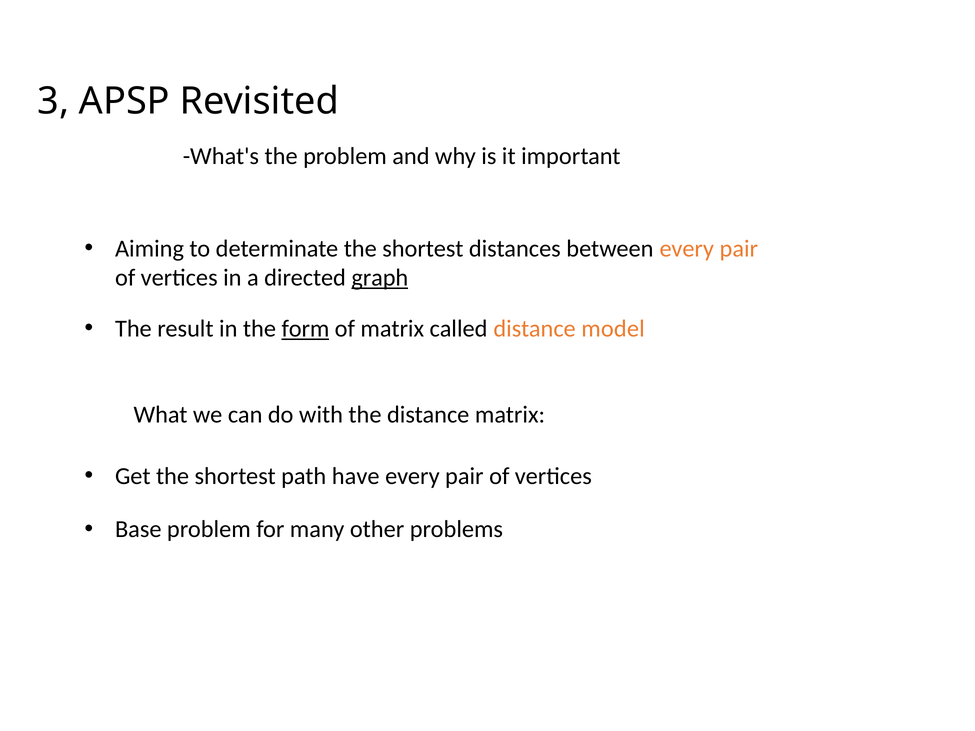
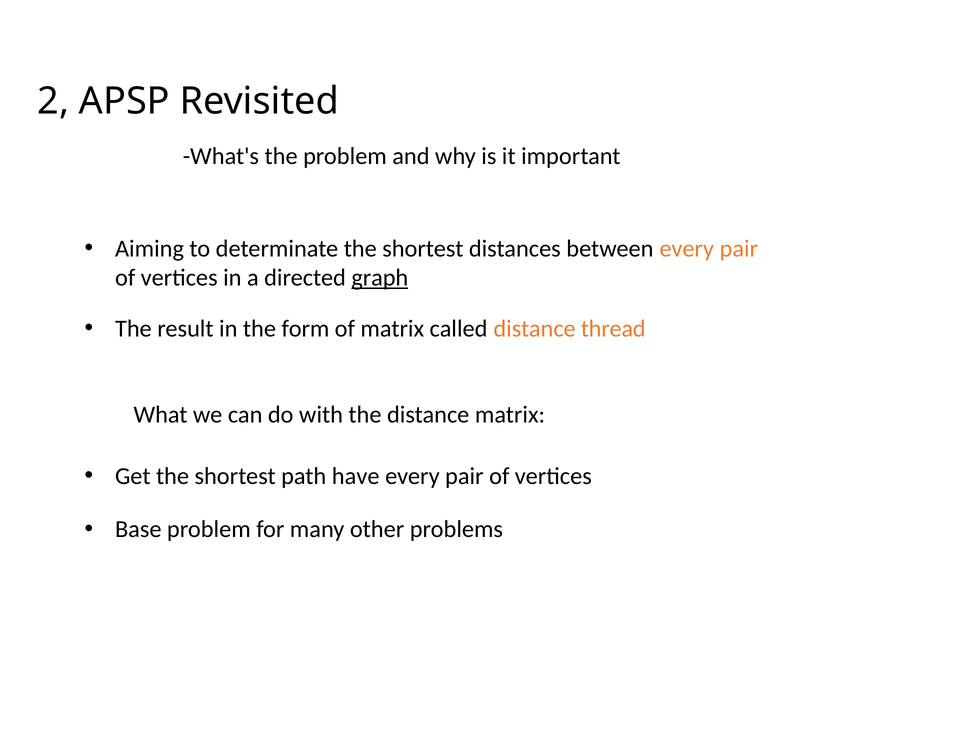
3: 3 -> 2
form underline: present -> none
model: model -> thread
